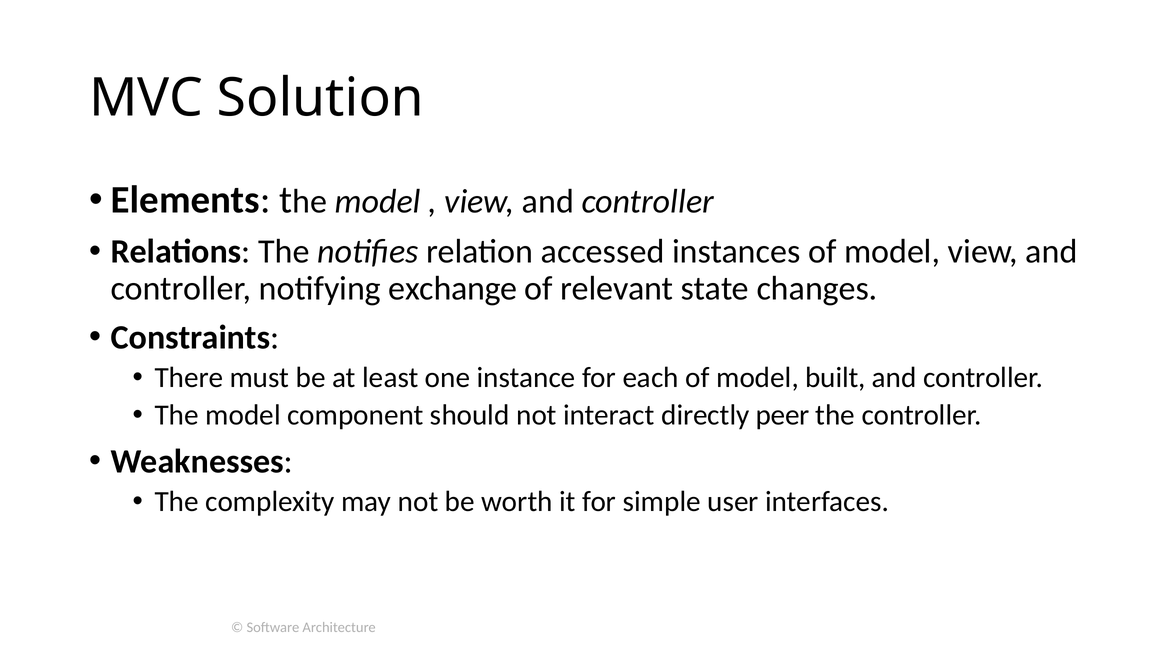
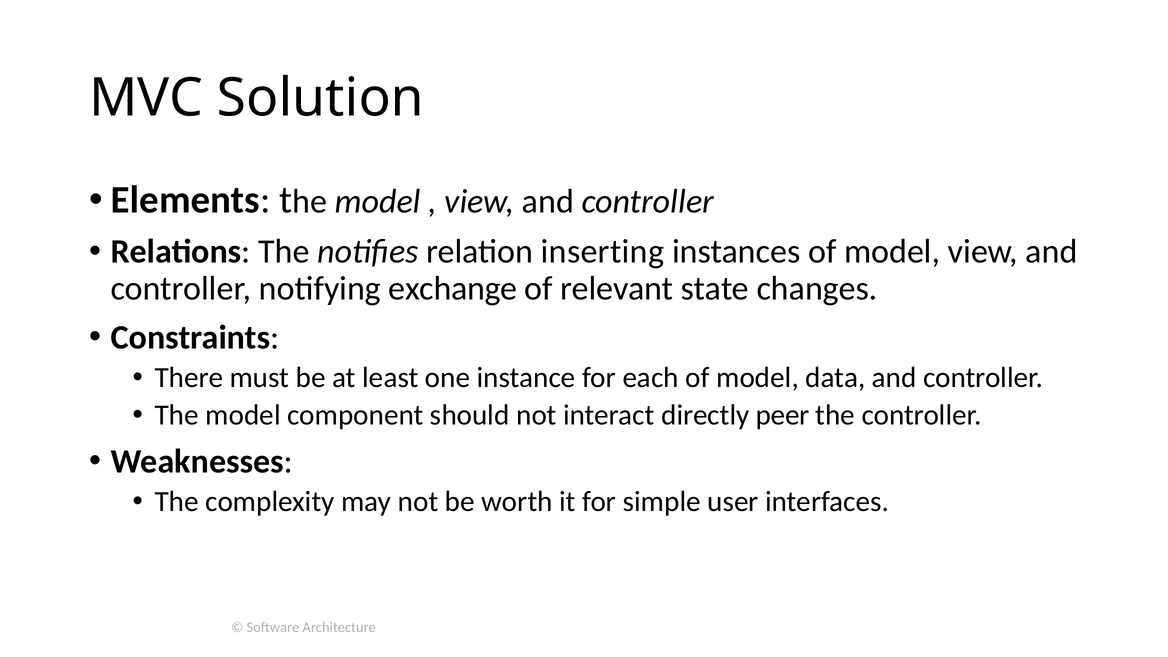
accessed: accessed -> inserting
built: built -> data
